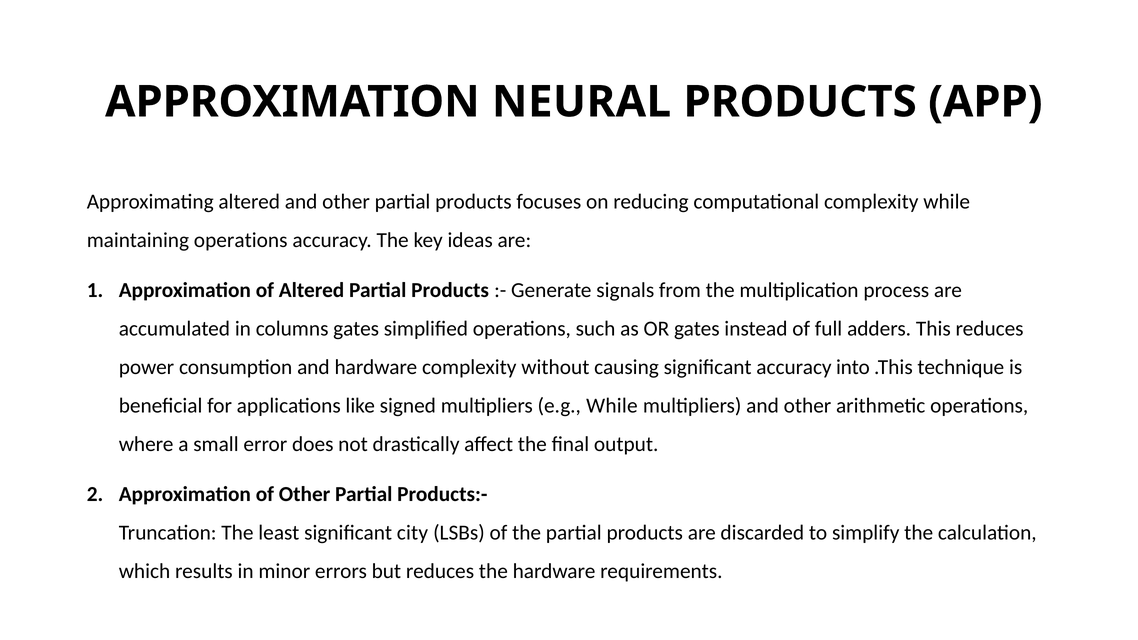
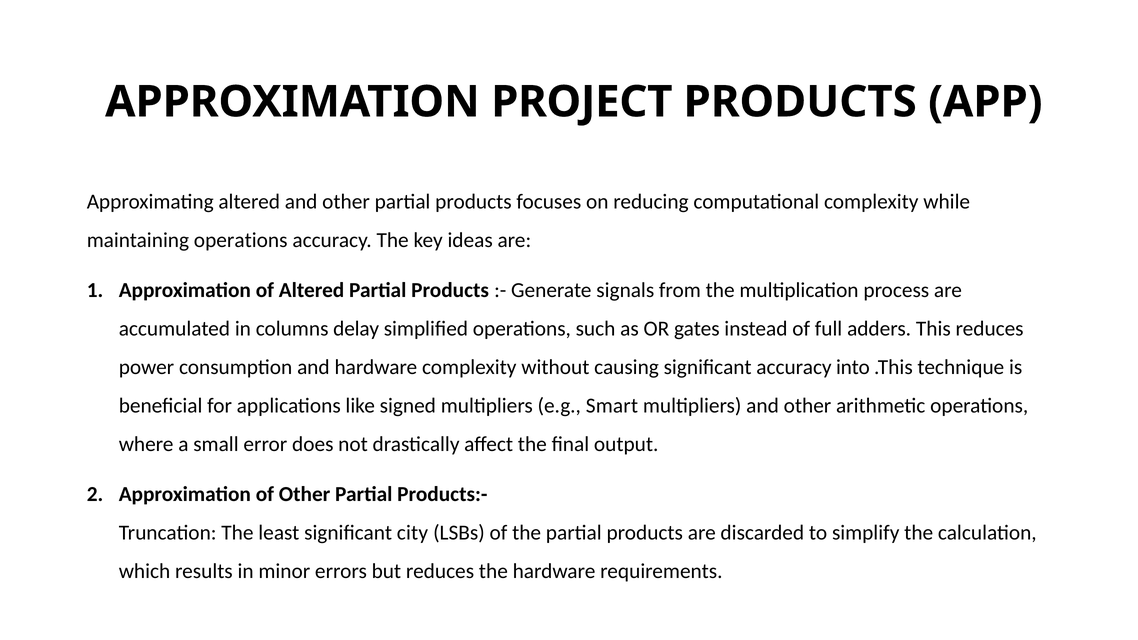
NEURAL: NEURAL -> PROJECT
columns gates: gates -> delay
e.g While: While -> Smart
